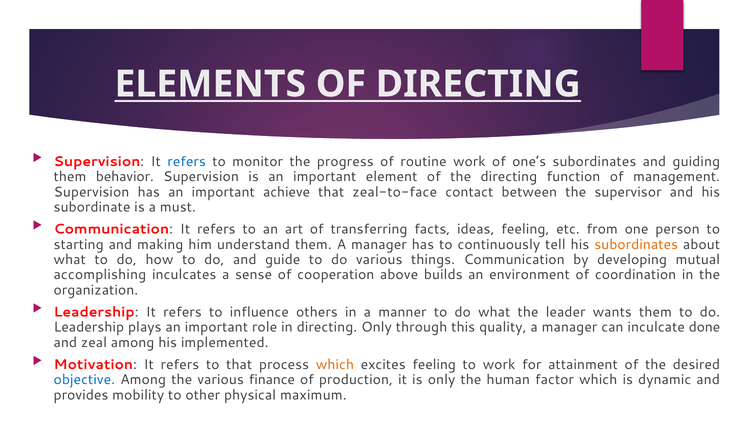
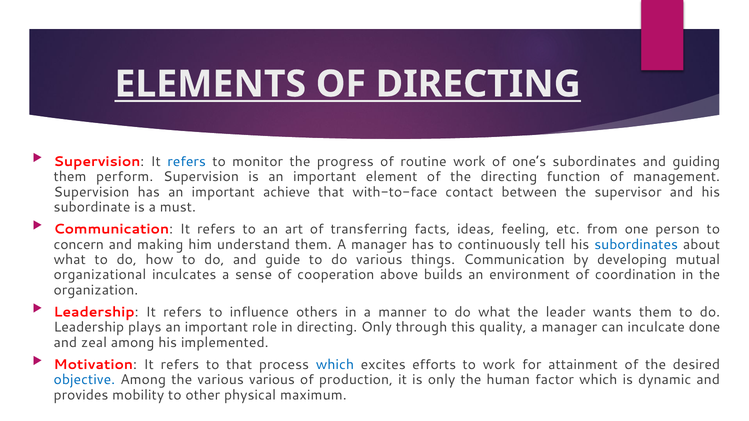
behavior: behavior -> perform
zeal-to-face: zeal-to-face -> with-to-face
starting: starting -> concern
subordinates at (636, 245) colour: orange -> blue
accomplishing: accomplishing -> organizational
which at (335, 365) colour: orange -> blue
excites feeling: feeling -> efforts
various finance: finance -> various
